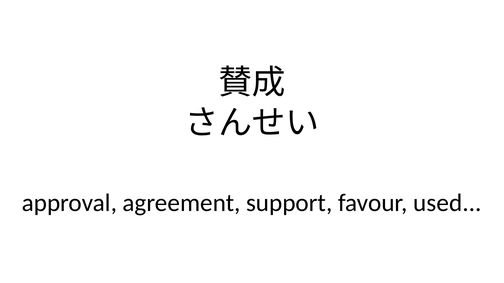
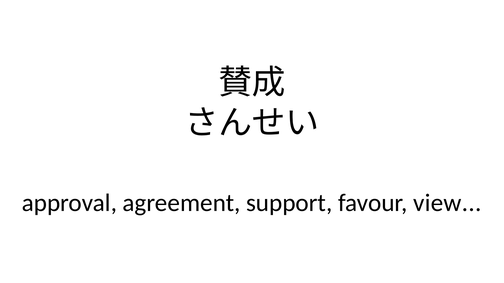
used: used -> view
